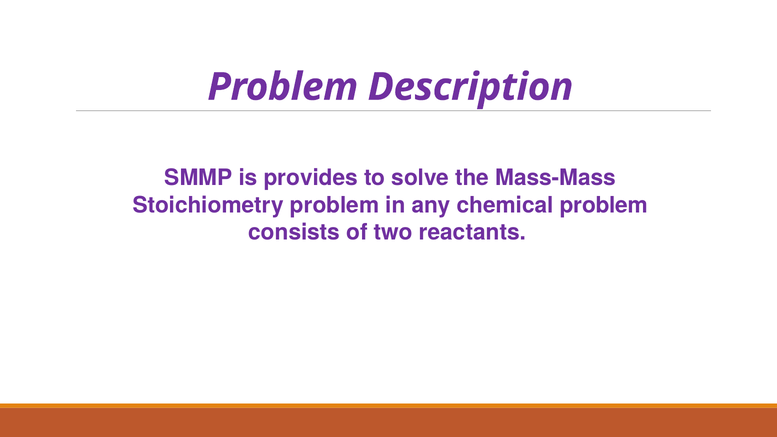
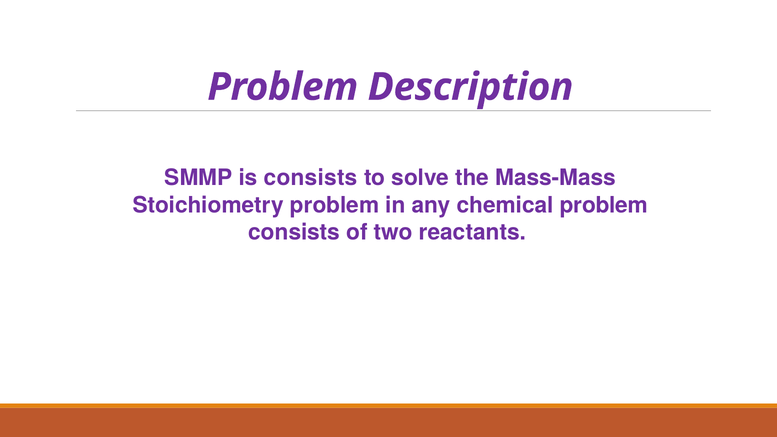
is provides: provides -> consists
